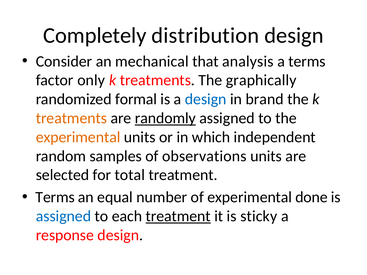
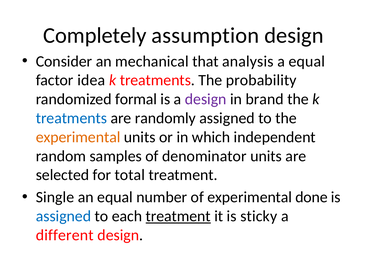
distribution: distribution -> assumption
a terms: terms -> equal
only: only -> idea
graphically: graphically -> probability
design at (206, 99) colour: blue -> purple
treatments at (71, 118) colour: orange -> blue
randomly underline: present -> none
observations: observations -> denominator
Terms at (55, 197): Terms -> Single
response: response -> different
